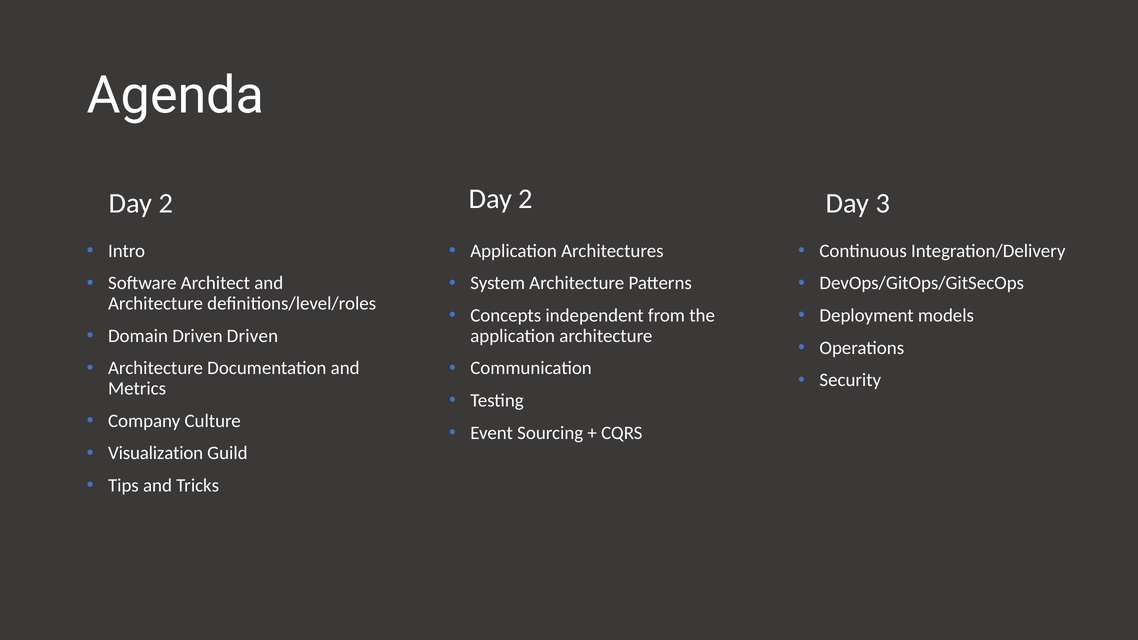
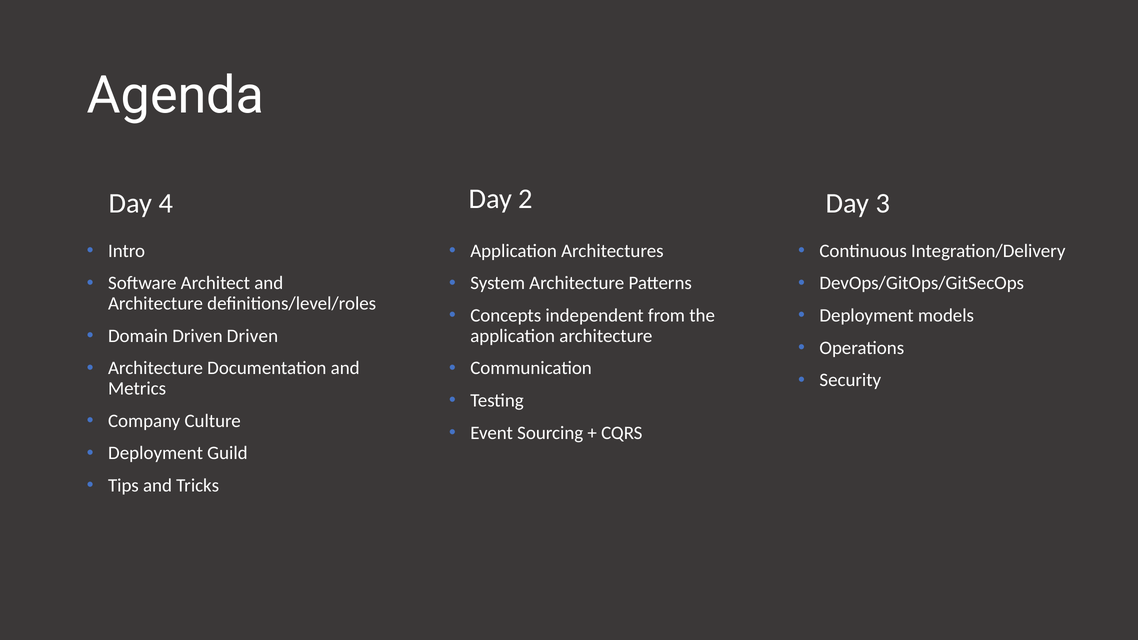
2 at (166, 203): 2 -> 4
Visualization at (156, 453): Visualization -> Deployment
